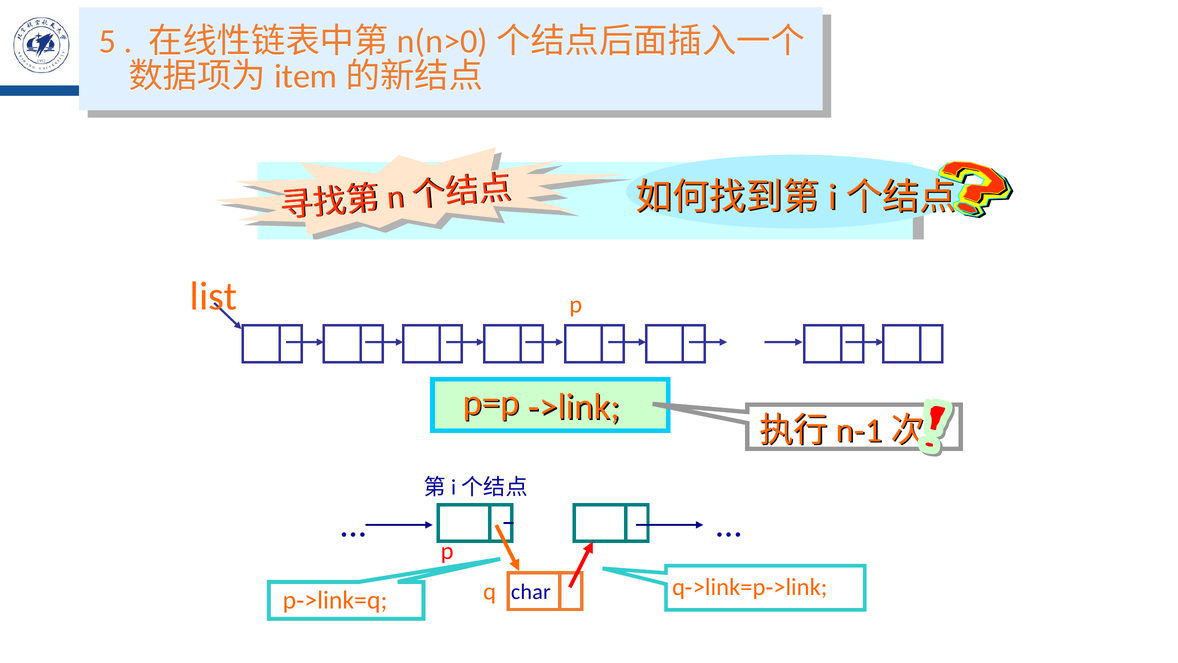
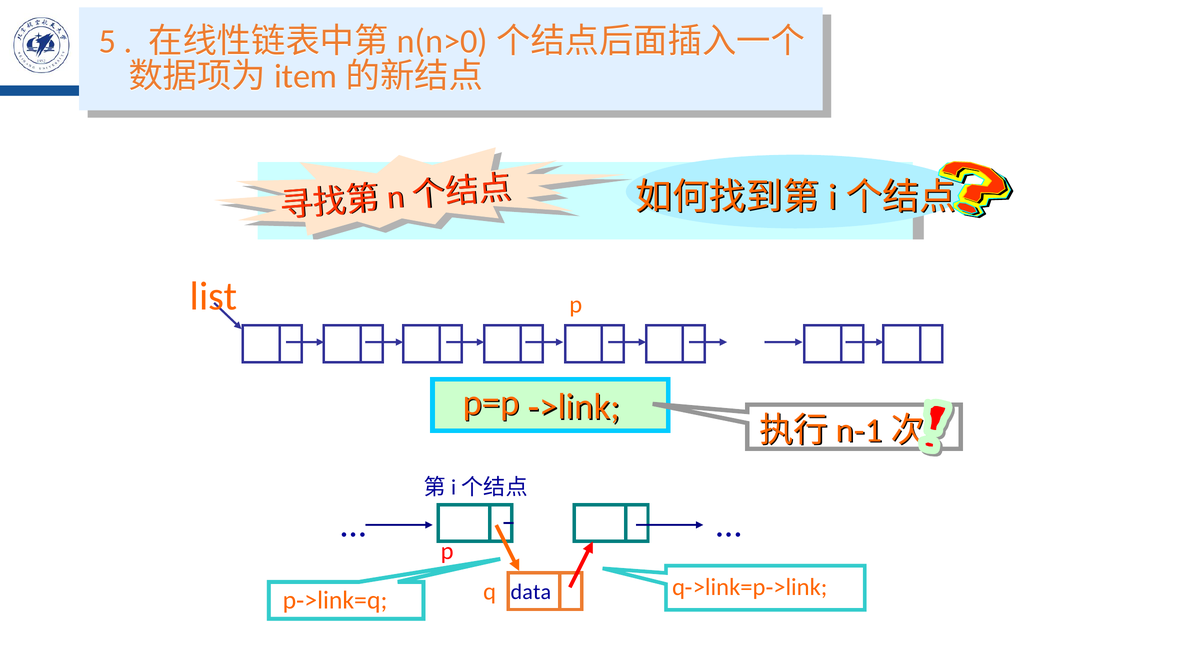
char: char -> data
